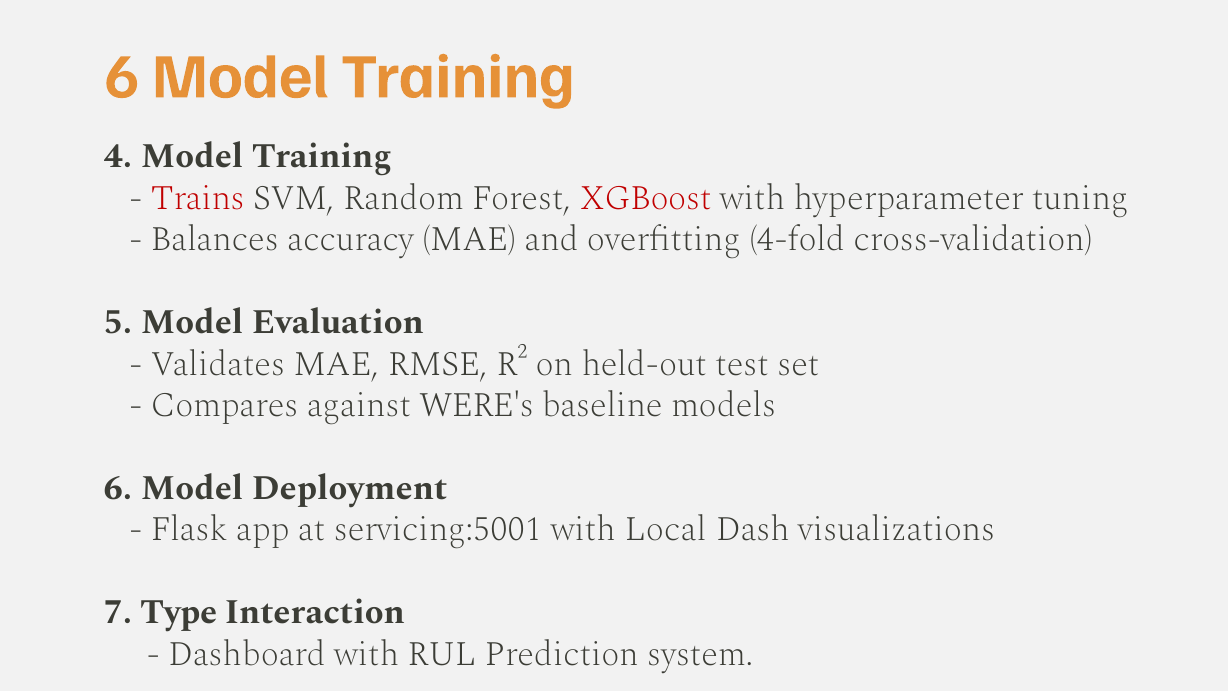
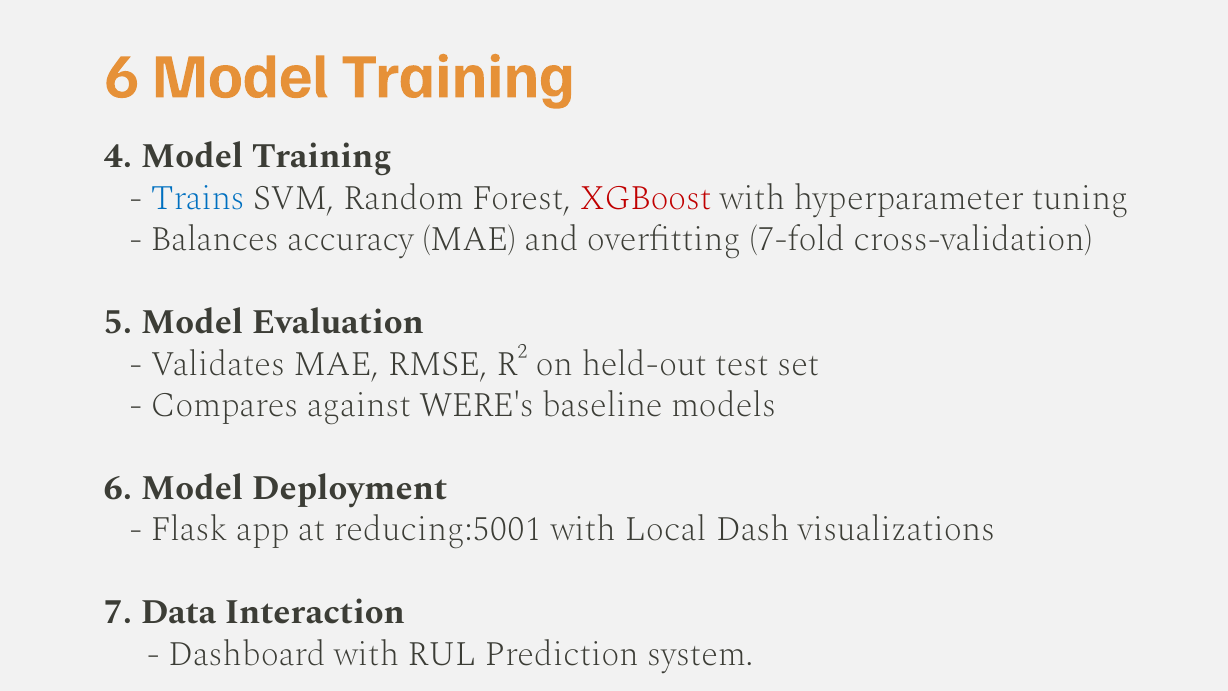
Trains colour: red -> blue
4-fold: 4-fold -> 7-fold
servicing:5001: servicing:5001 -> reducing:5001
Type: Type -> Data
